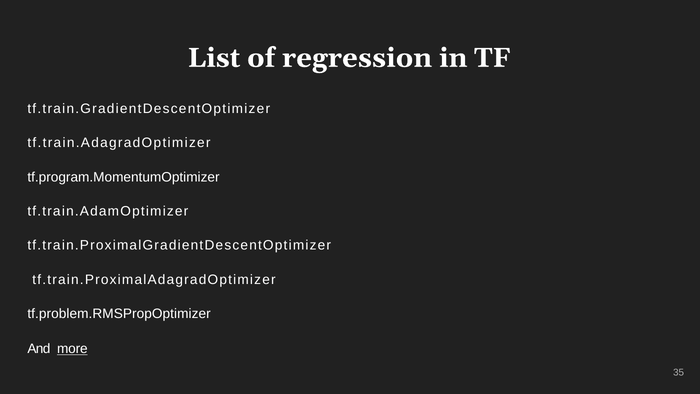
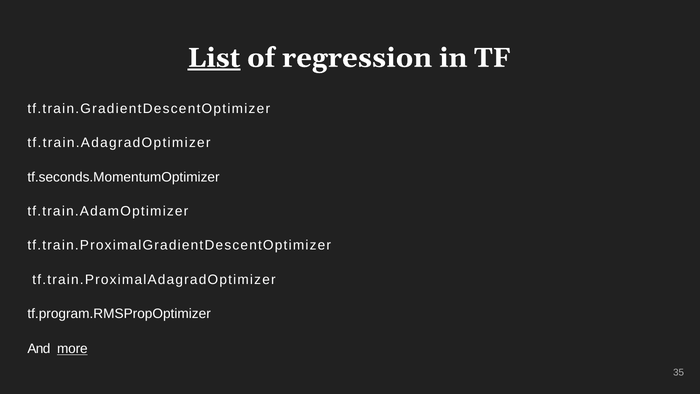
List underline: none -> present
tf.program.MomentumOptimizer: tf.program.MomentumOptimizer -> tf.seconds.MomentumOptimizer
tf.problem.RMSPropOptimizer: tf.problem.RMSPropOptimizer -> tf.program.RMSPropOptimizer
